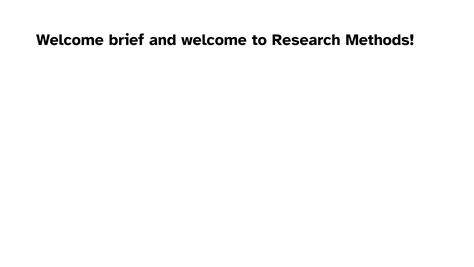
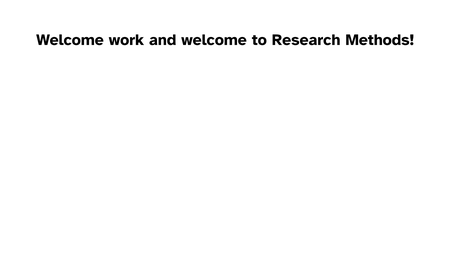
brief: brief -> work
